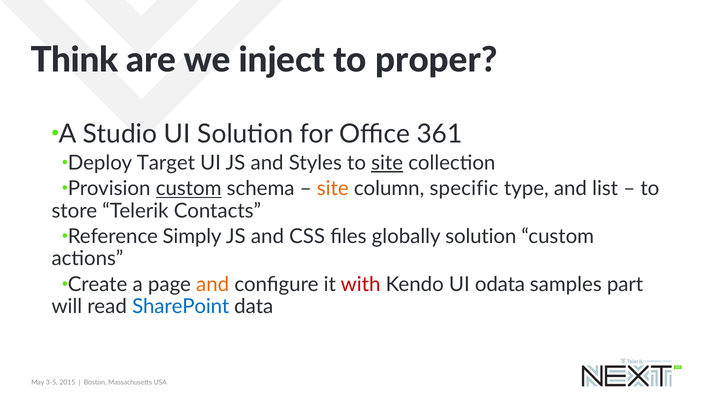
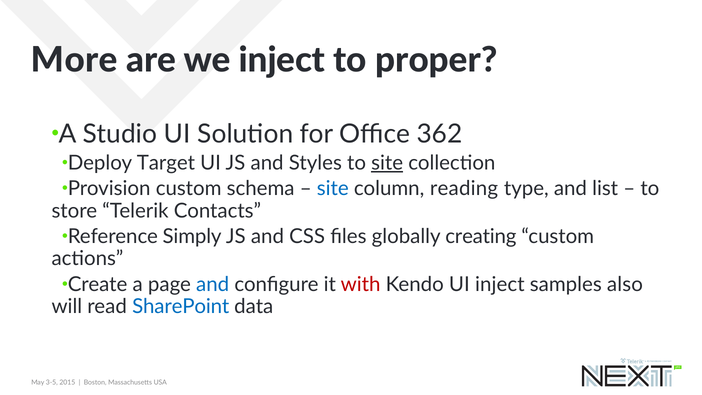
Think: Think -> More
361: 361 -> 362
custom at (189, 189) underline: present -> none
site at (333, 189) colour: orange -> blue
specific: specific -> reading
globally solution: solution -> creating
and at (213, 284) colour: orange -> blue
UI odata: odata -> inject
part: part -> also
